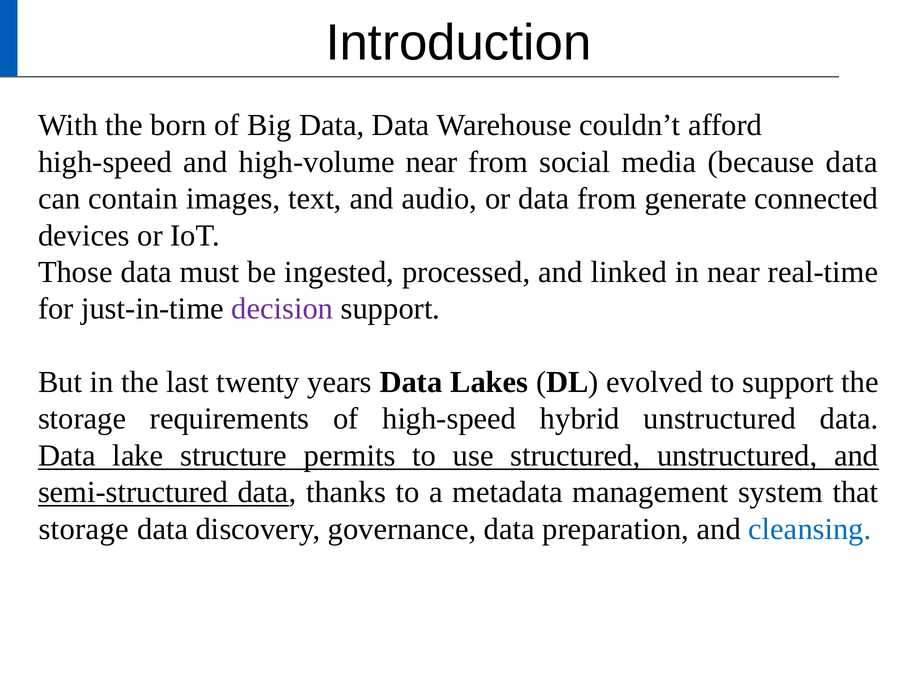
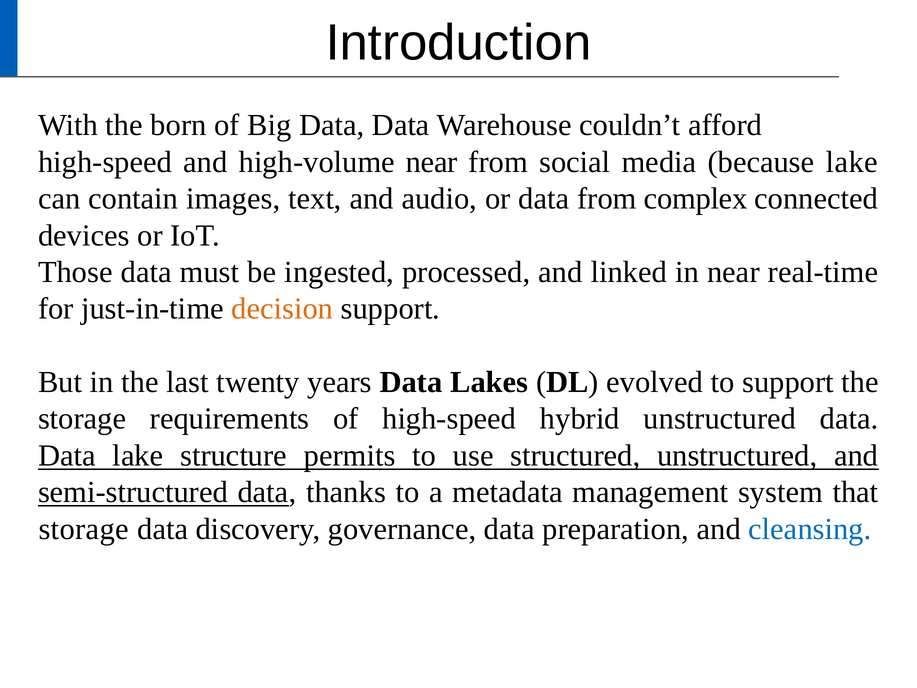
because data: data -> lake
generate: generate -> complex
decision colour: purple -> orange
